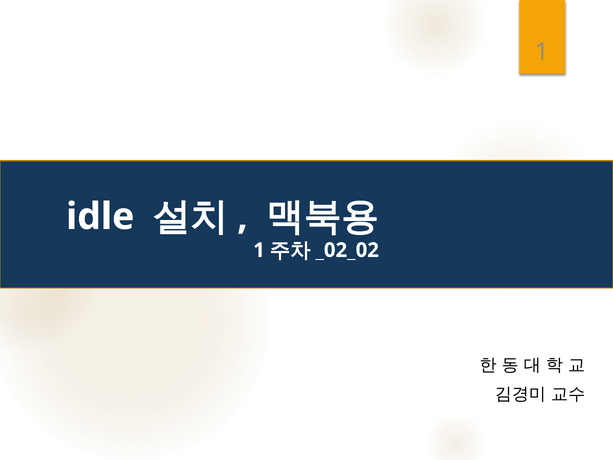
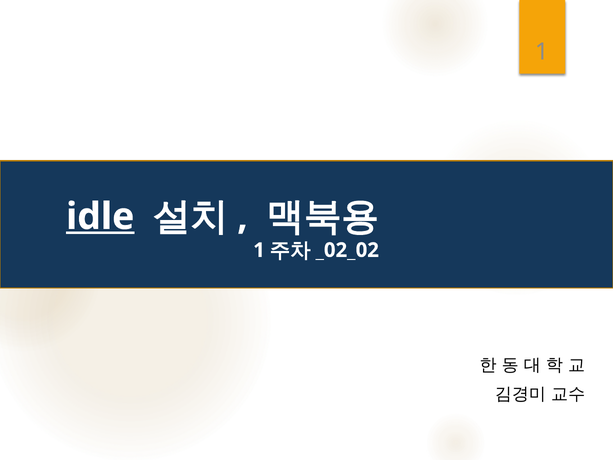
idle underline: none -> present
